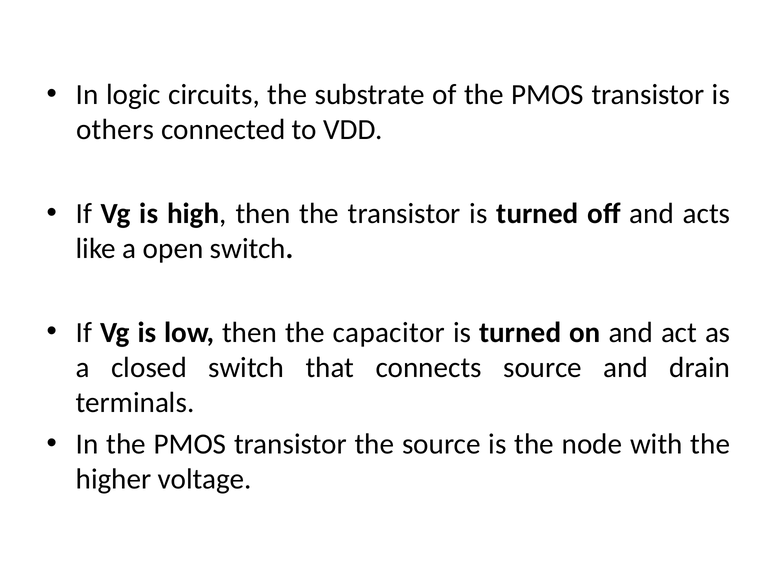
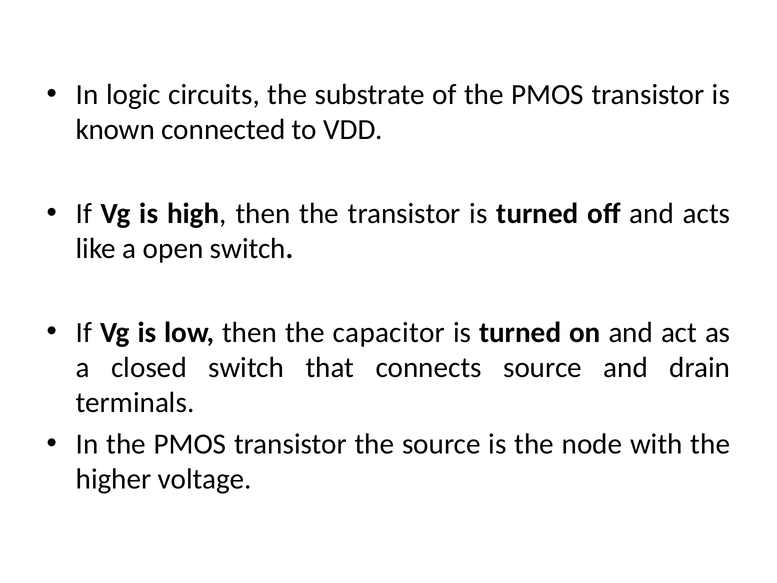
others: others -> known
